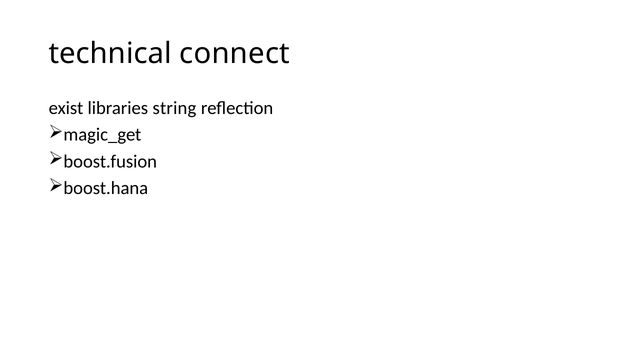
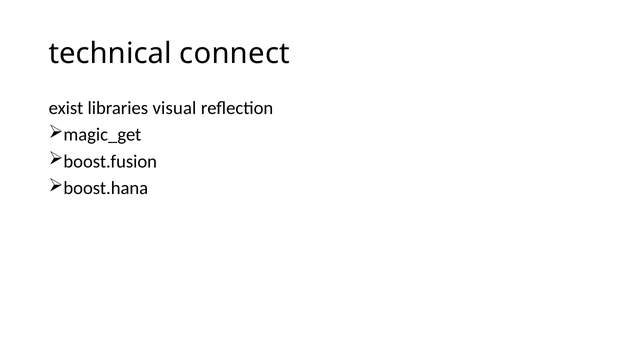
string: string -> visual
